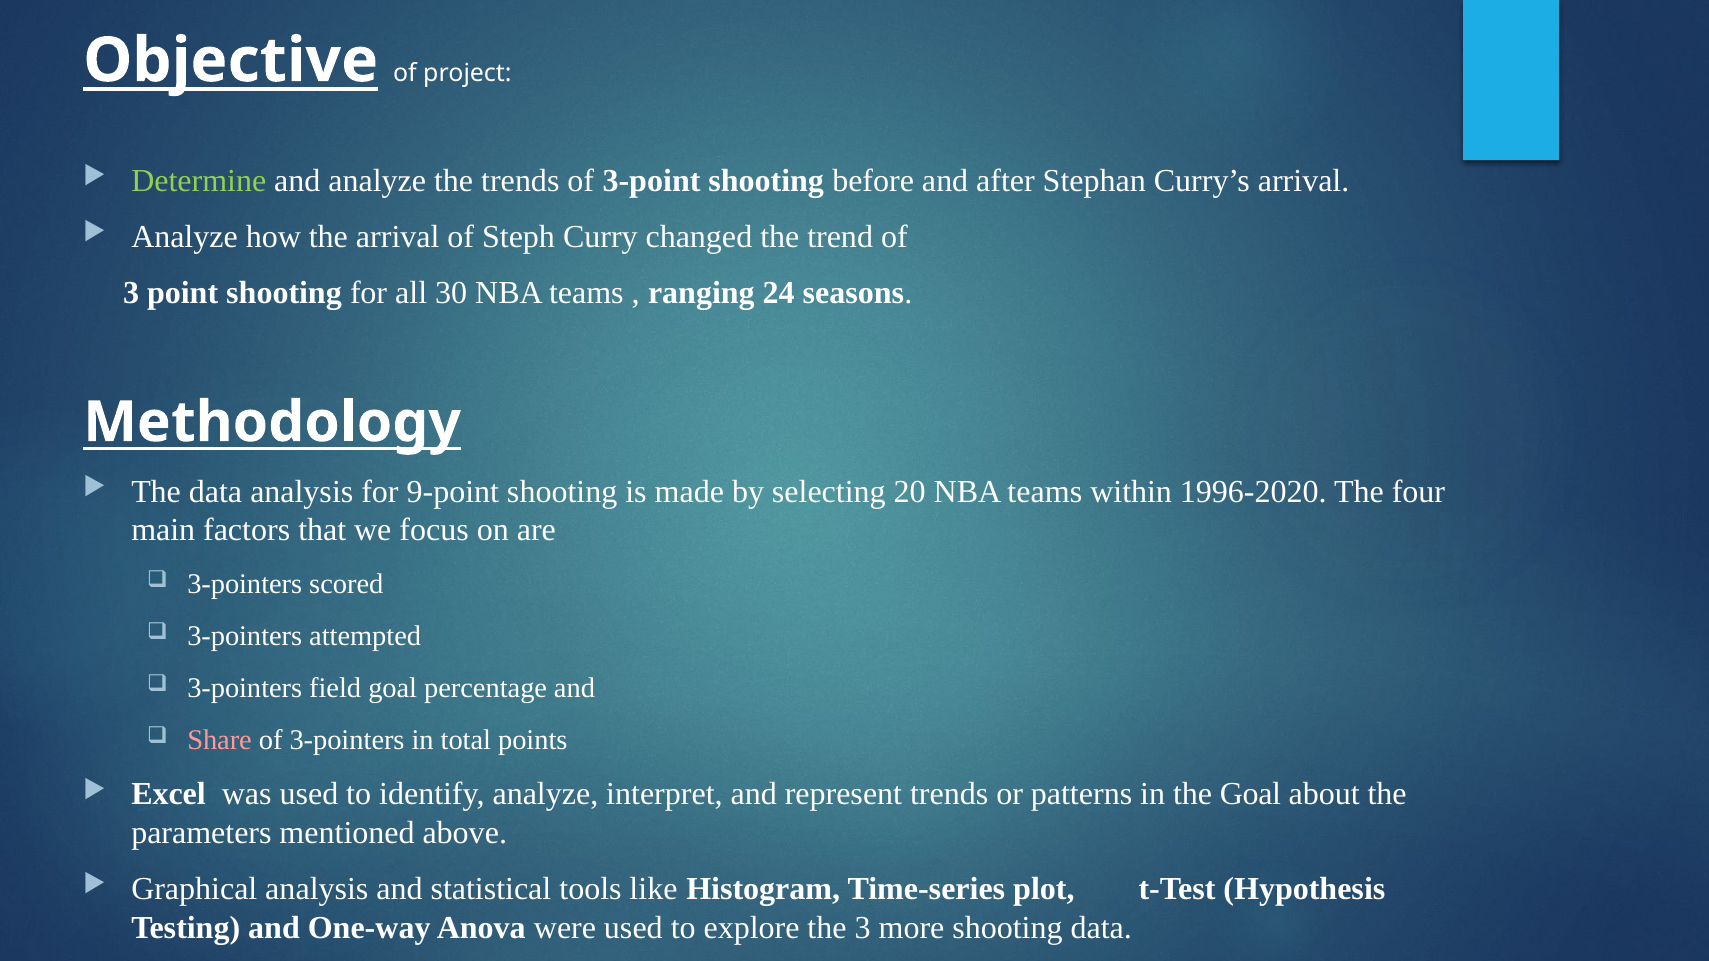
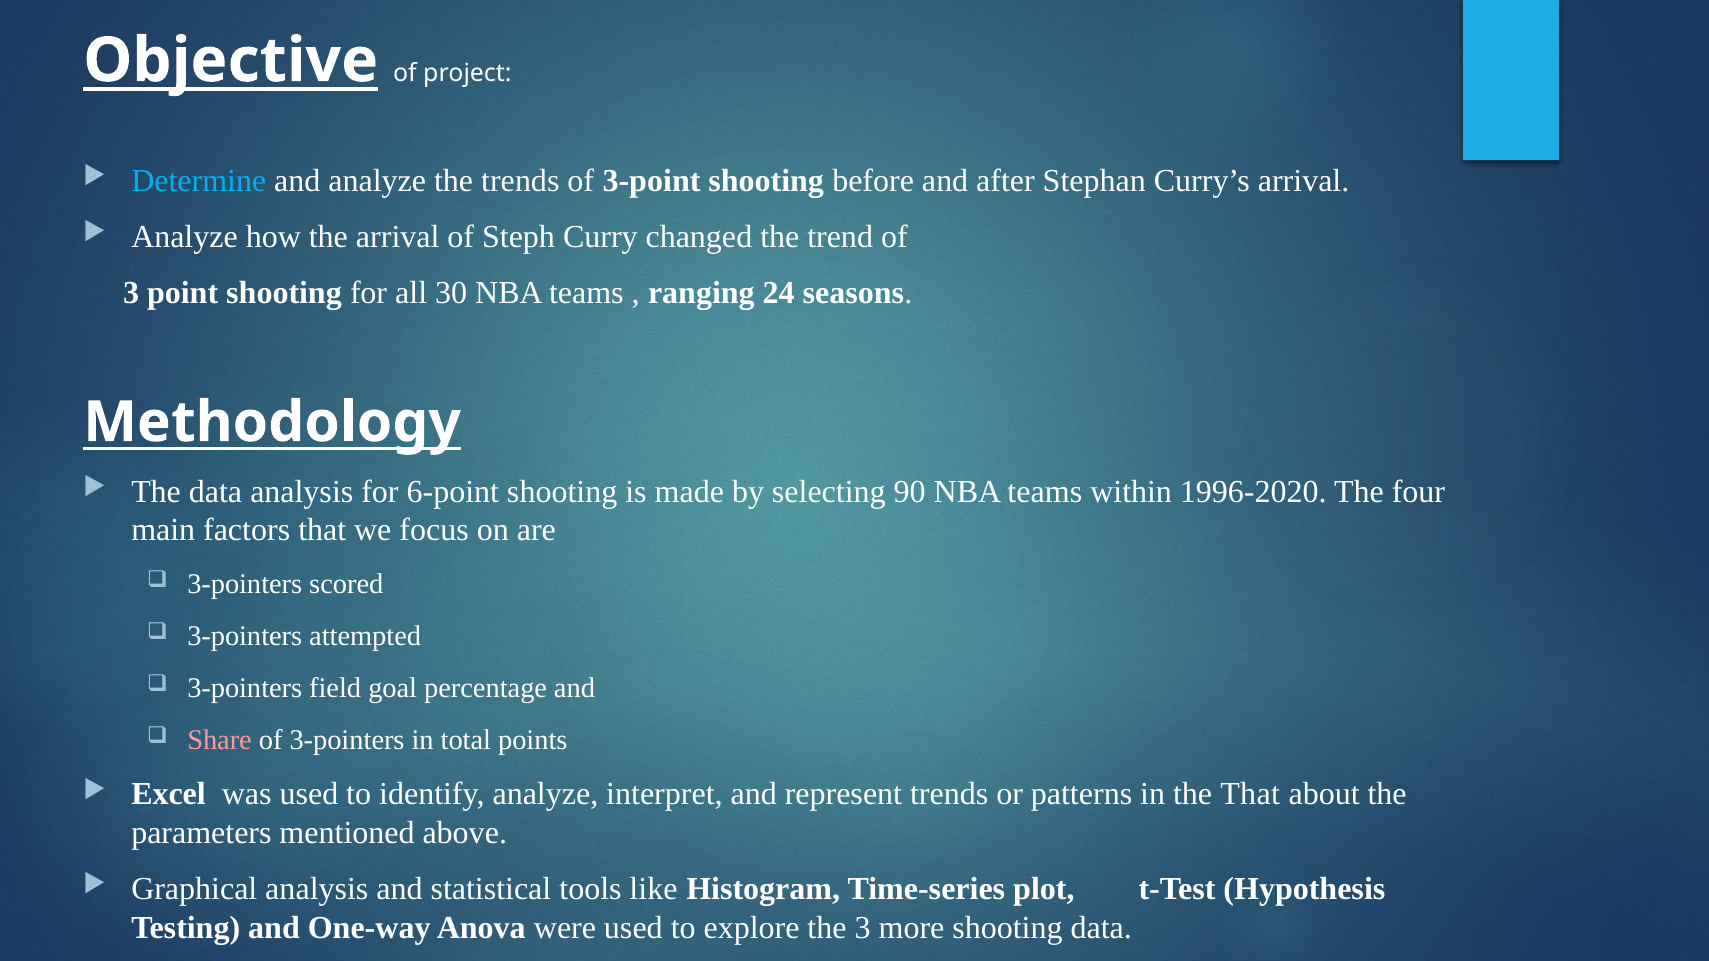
Determine colour: light green -> light blue
9-point: 9-point -> 6-point
20: 20 -> 90
the Goal: Goal -> That
